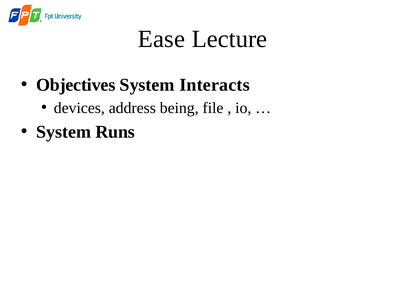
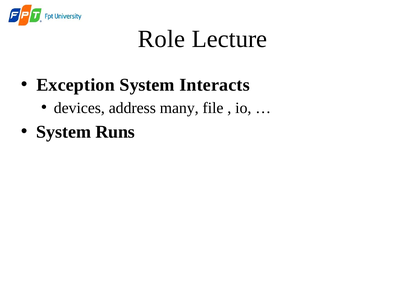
Ease: Ease -> Role
Objectives: Objectives -> Exception
being: being -> many
